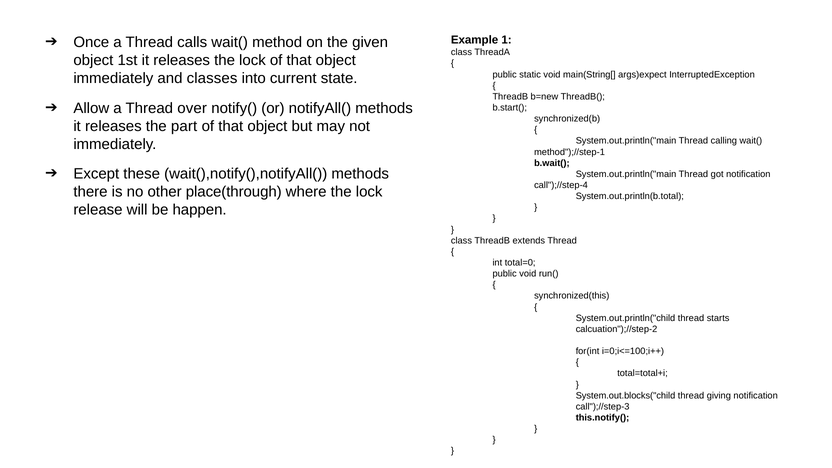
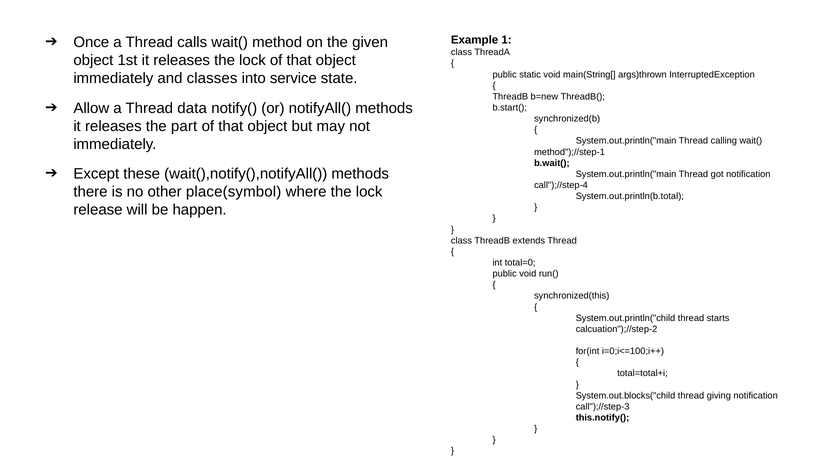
args)expect: args)expect -> args)thrown
current: current -> service
over: over -> data
place(through: place(through -> place(symbol
